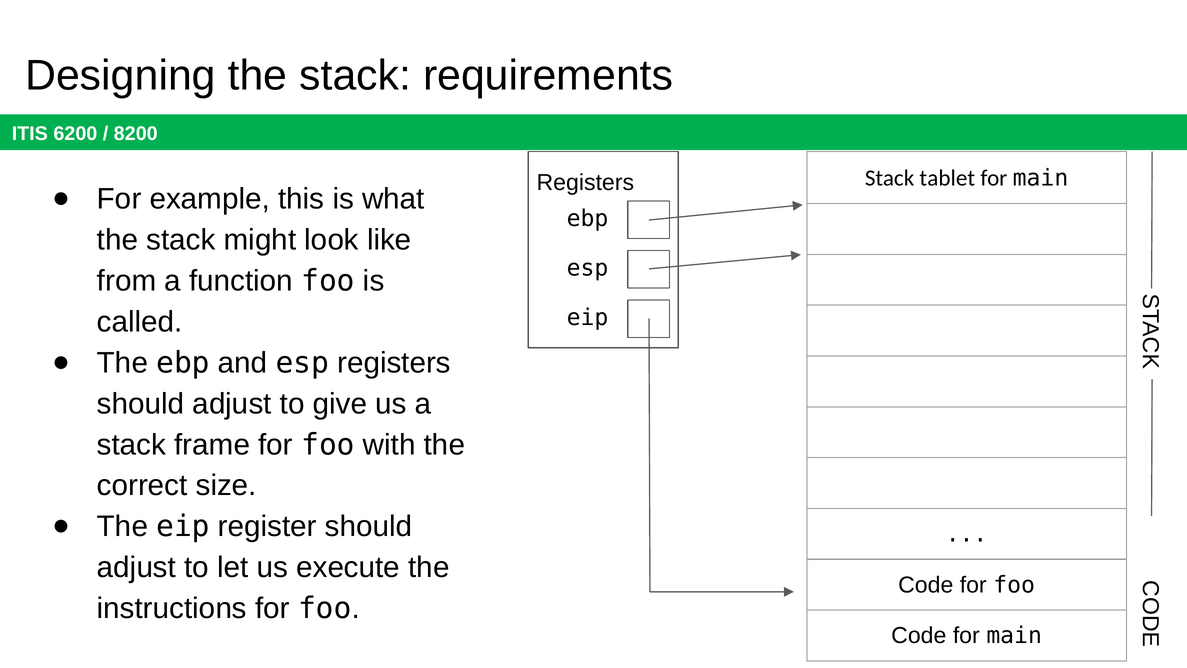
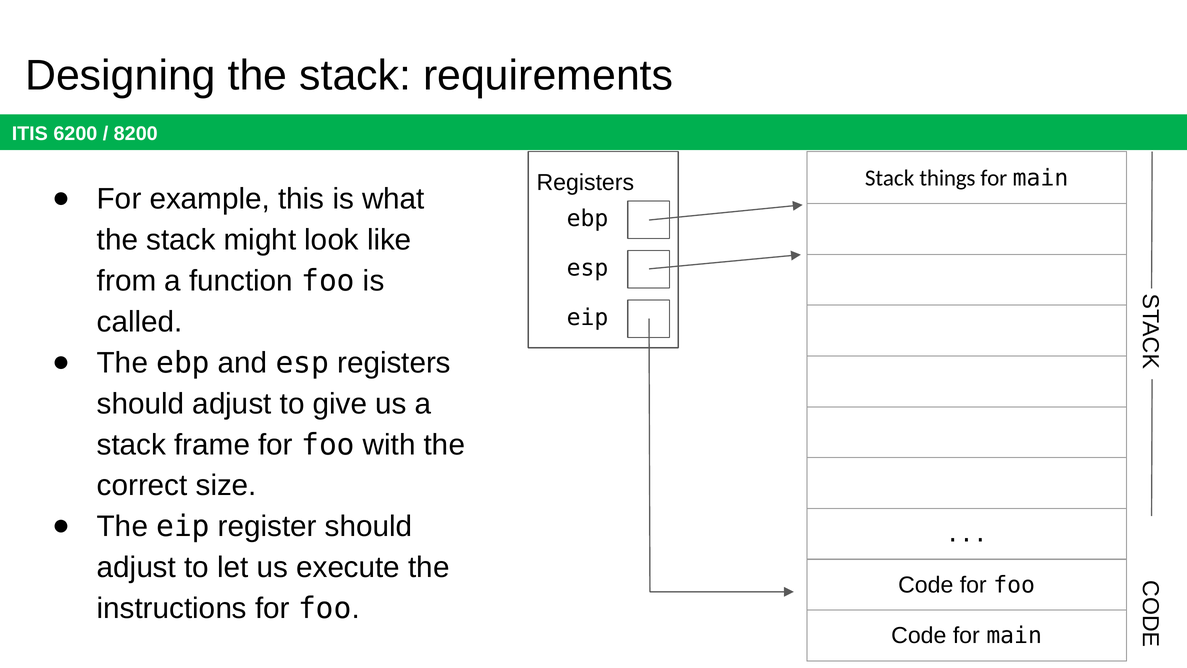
tablet: tablet -> things
